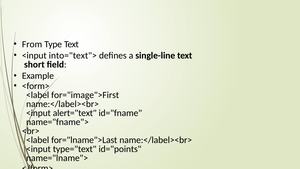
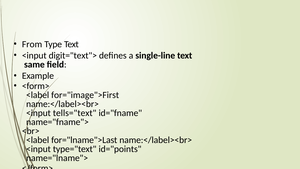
into="text">: into="text"> -> digit="text">
short: short -> same
alert="text: alert="text -> tells="text
